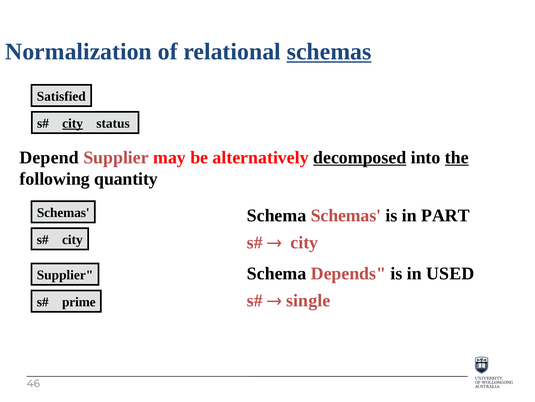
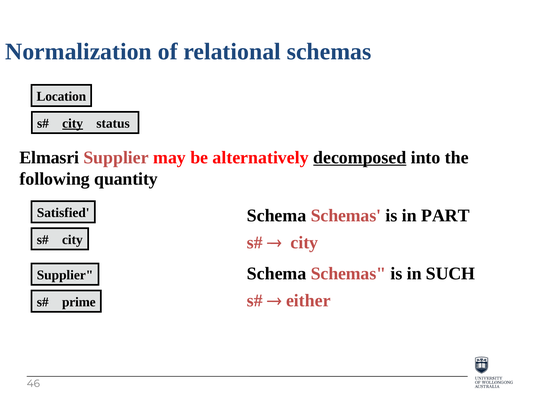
schemas at (329, 52) underline: present -> none
Satisfied: Satisfied -> Location
Depend: Depend -> Elmasri
the underline: present -> none
Schemas at (63, 212): Schemas -> Satisfied
Depends at (348, 273): Depends -> Schemas
USED: USED -> SUCH
single: single -> either
